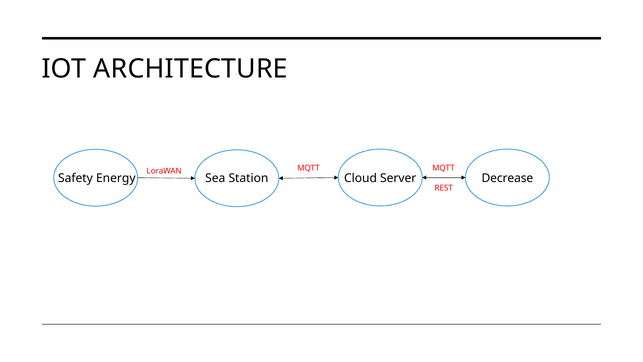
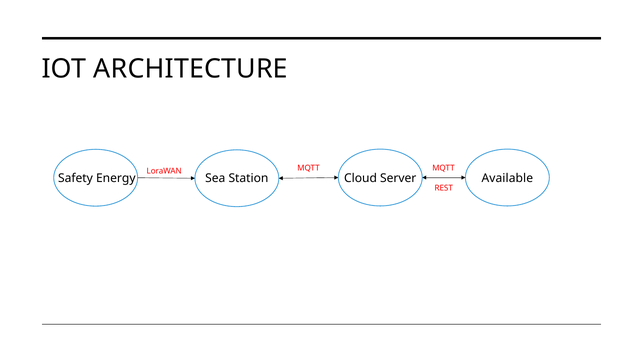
Decrease: Decrease -> Available
